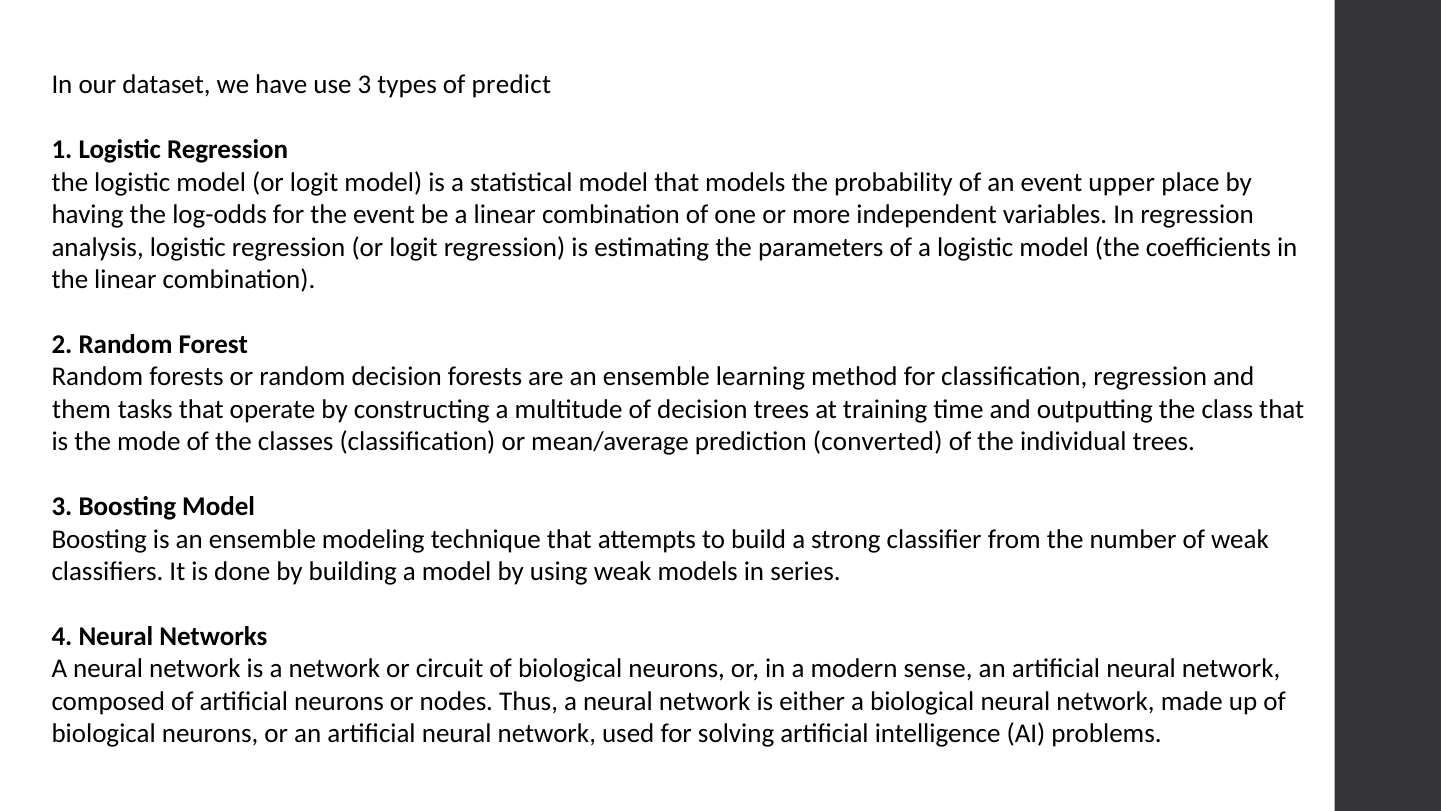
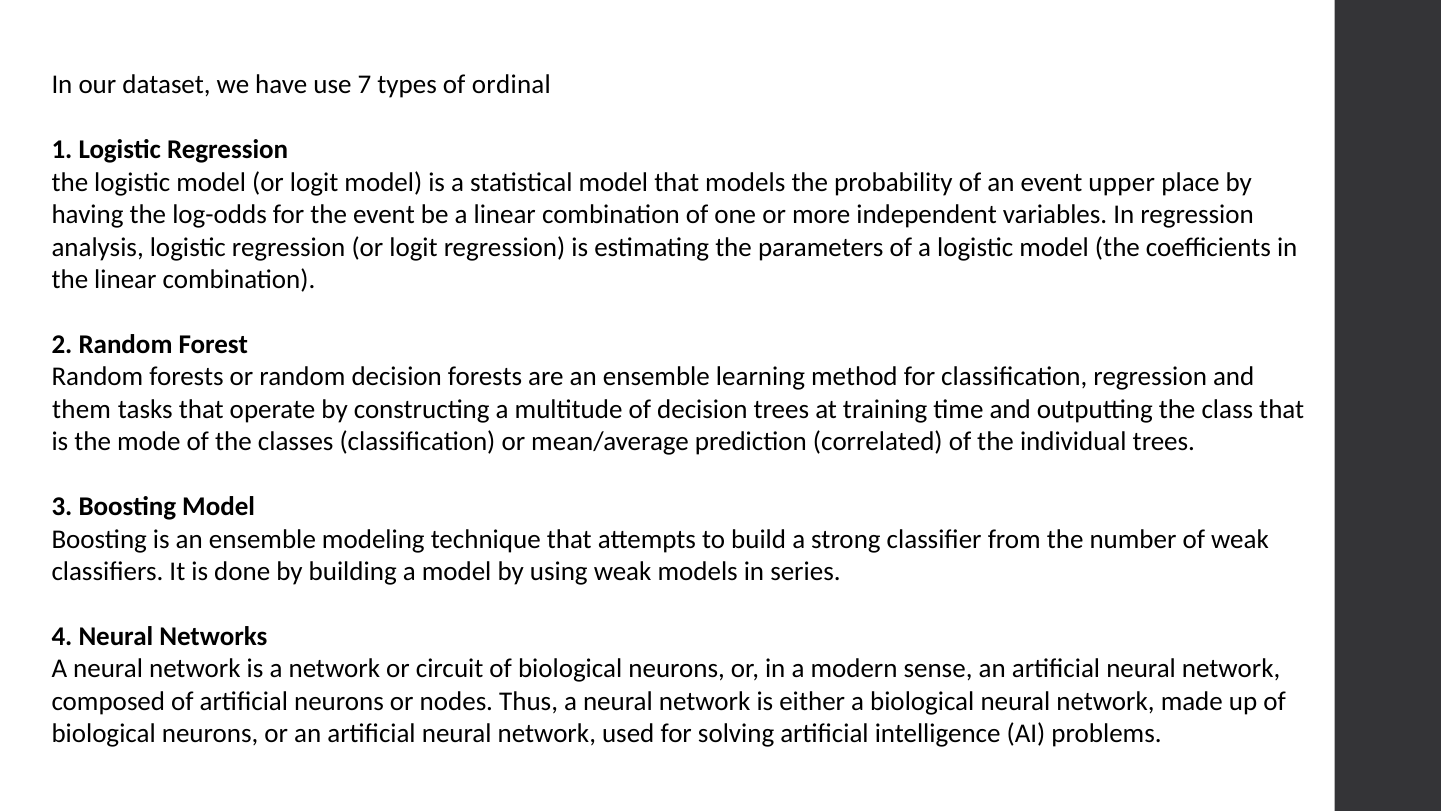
use 3: 3 -> 7
predict: predict -> ordinal
converted: converted -> correlated
